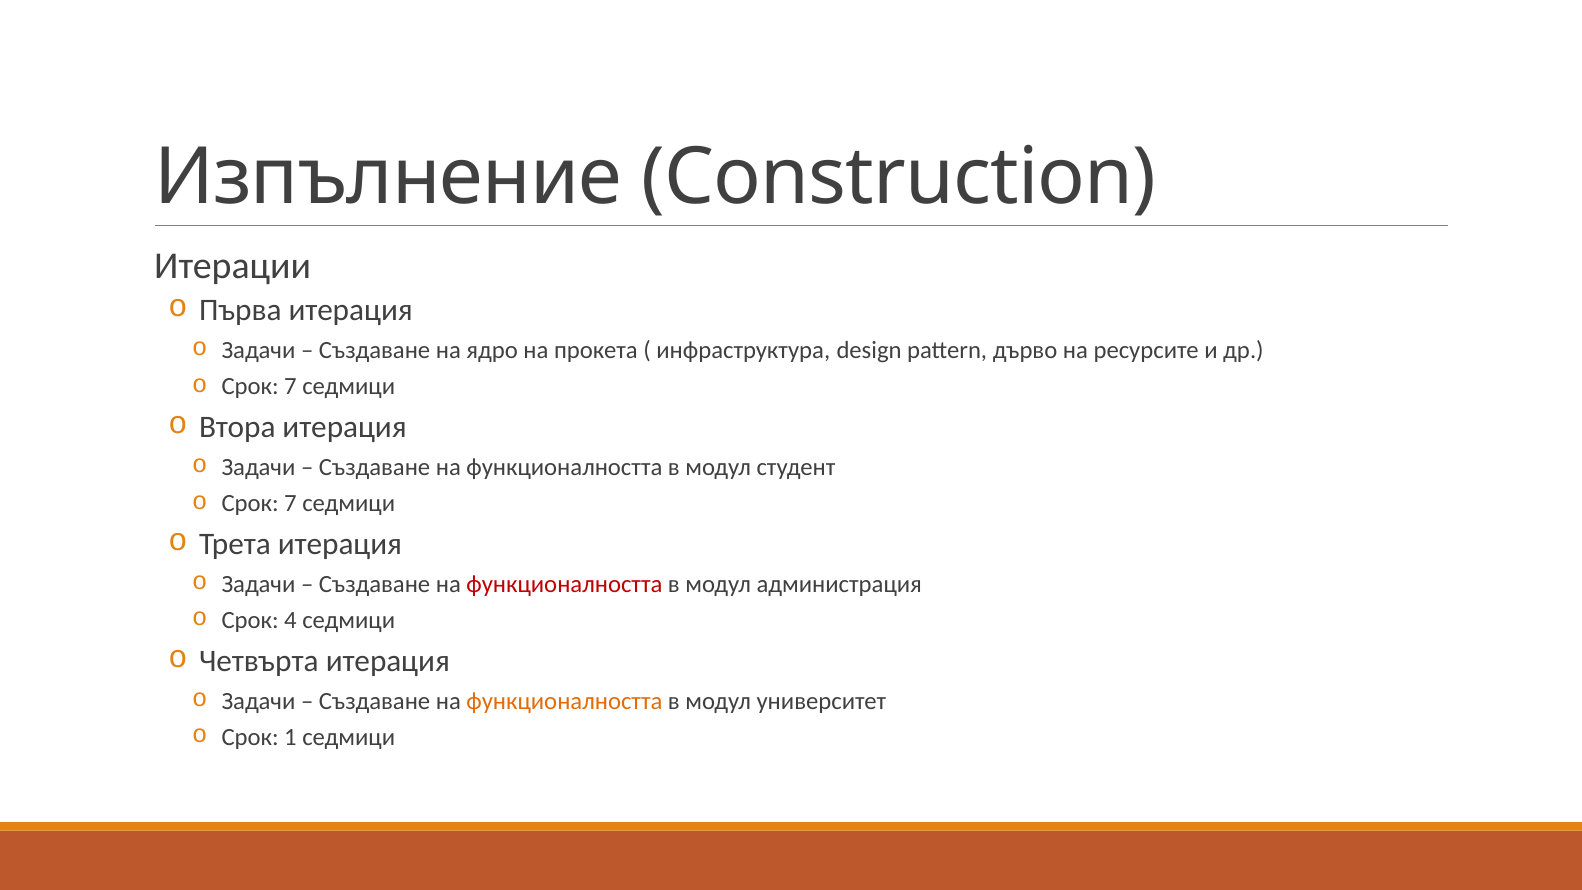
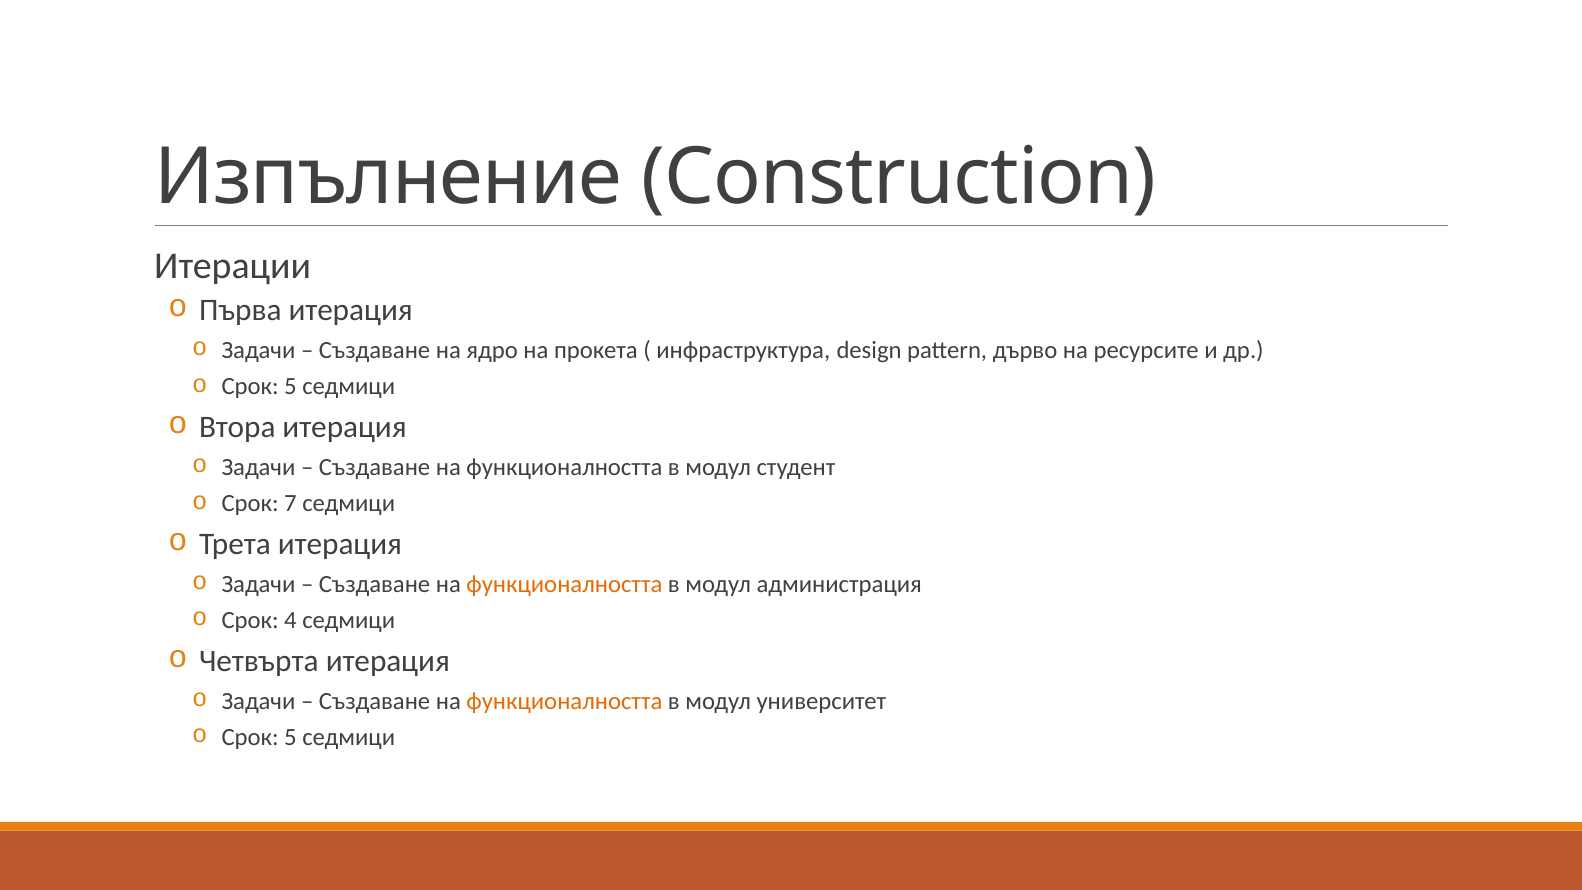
7 at (290, 387): 7 -> 5
функционалността at (564, 584) colour: red -> orange
1 at (290, 737): 1 -> 5
